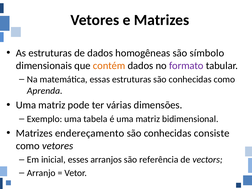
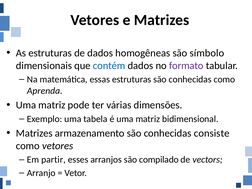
contém colour: orange -> blue
endereçamento: endereçamento -> armazenamento
inicial: inicial -> partir
referência: referência -> compilado
